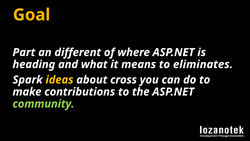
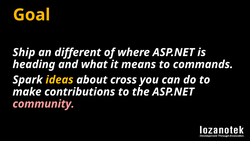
Part: Part -> Ship
eliminates: eliminates -> commands
community colour: light green -> pink
